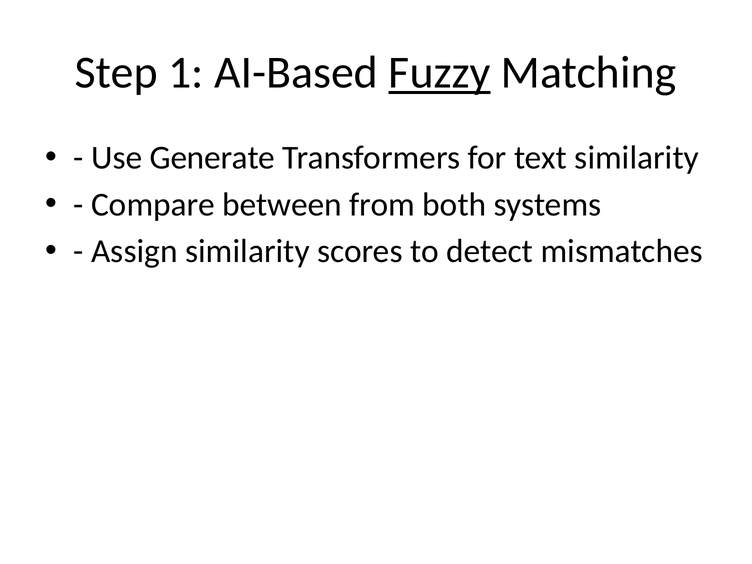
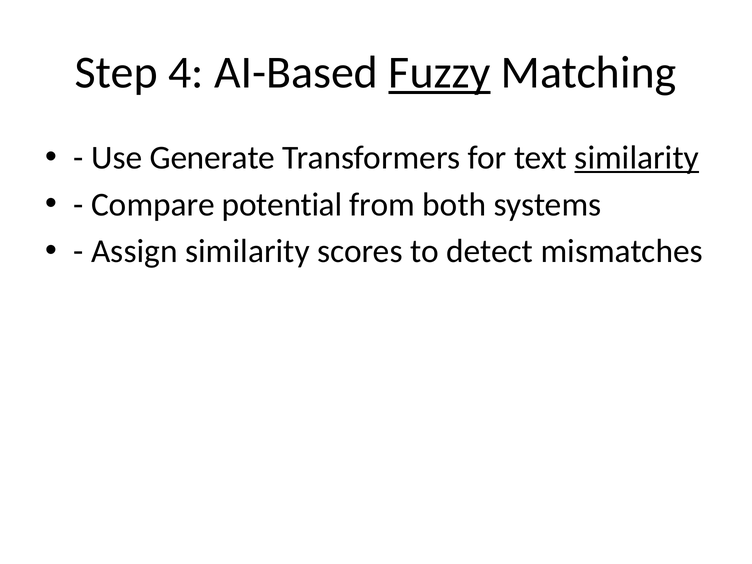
1: 1 -> 4
similarity at (637, 158) underline: none -> present
between: between -> potential
